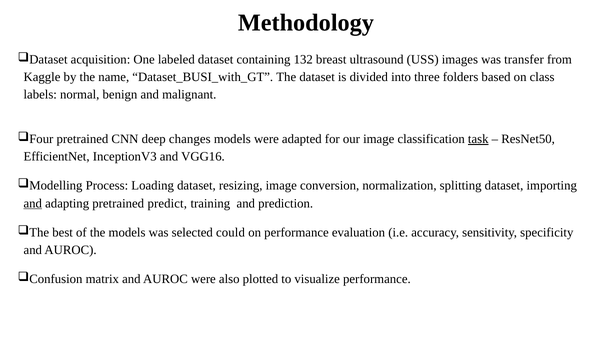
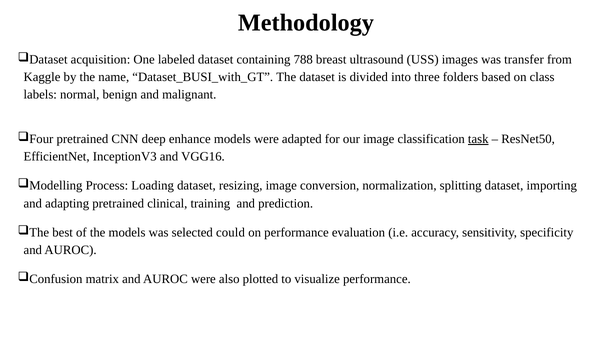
132: 132 -> 788
changes: changes -> enhance
and at (33, 204) underline: present -> none
predict: predict -> clinical
